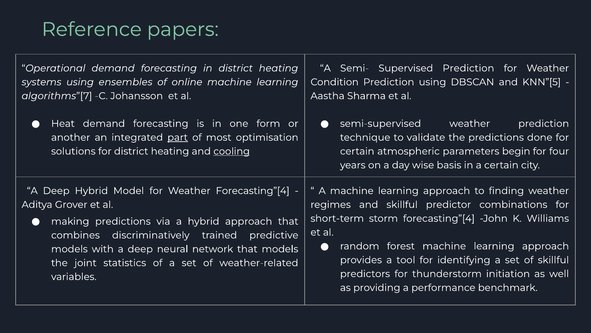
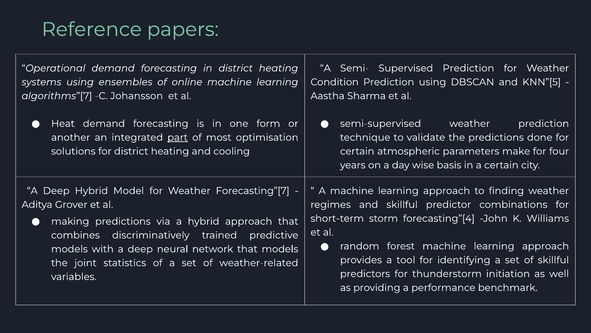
cooling underline: present -> none
begin: begin -> make
Weather Forecasting”[4: Forecasting”[4 -> Forecasting”[7
